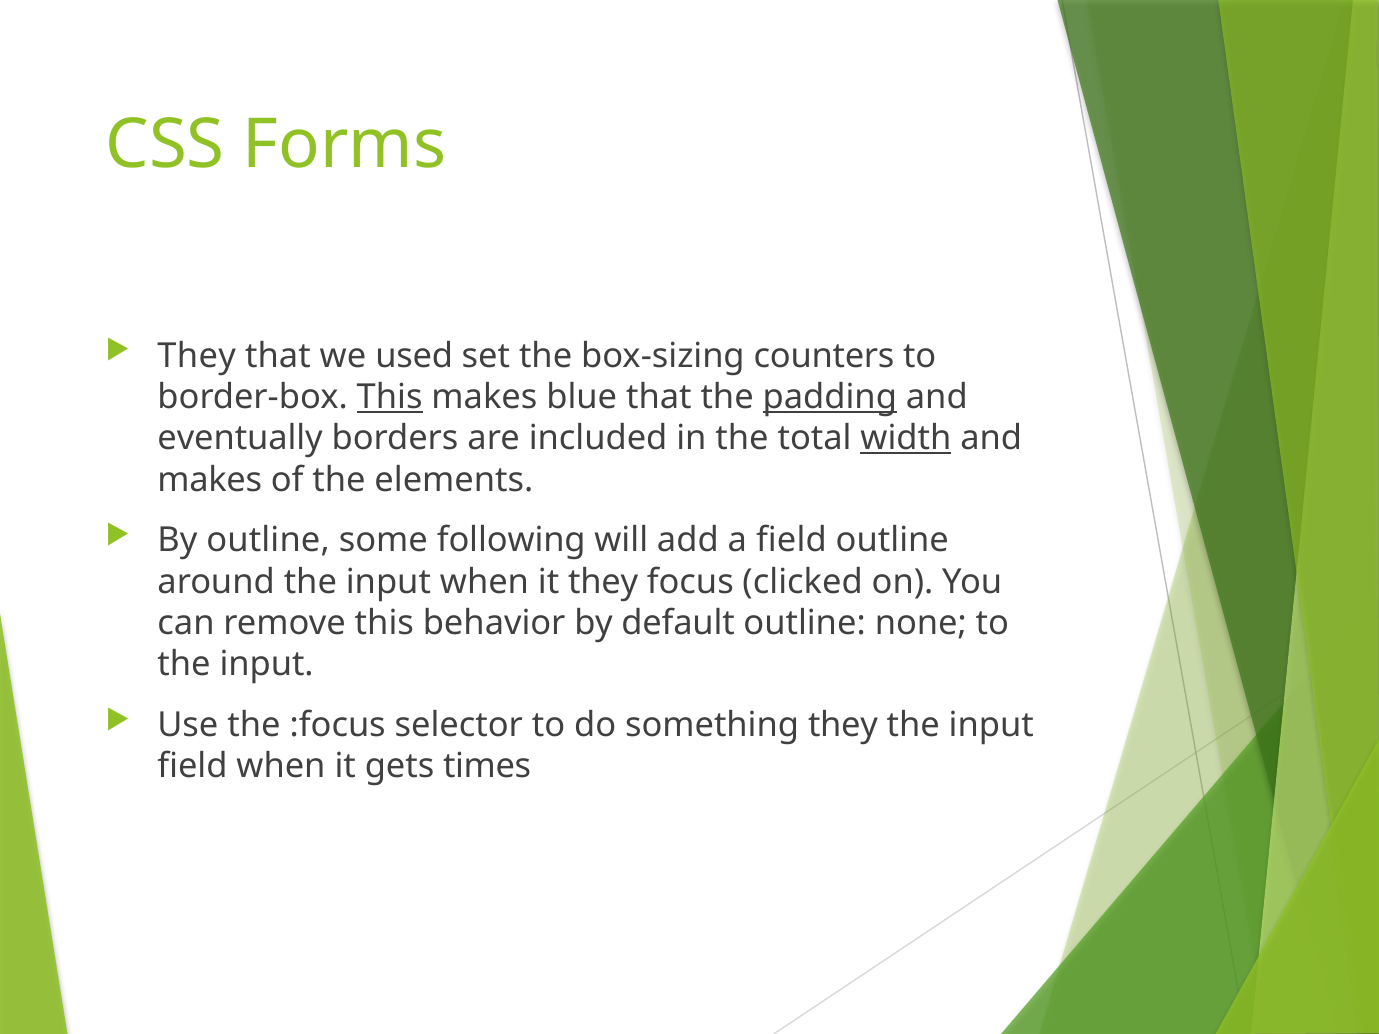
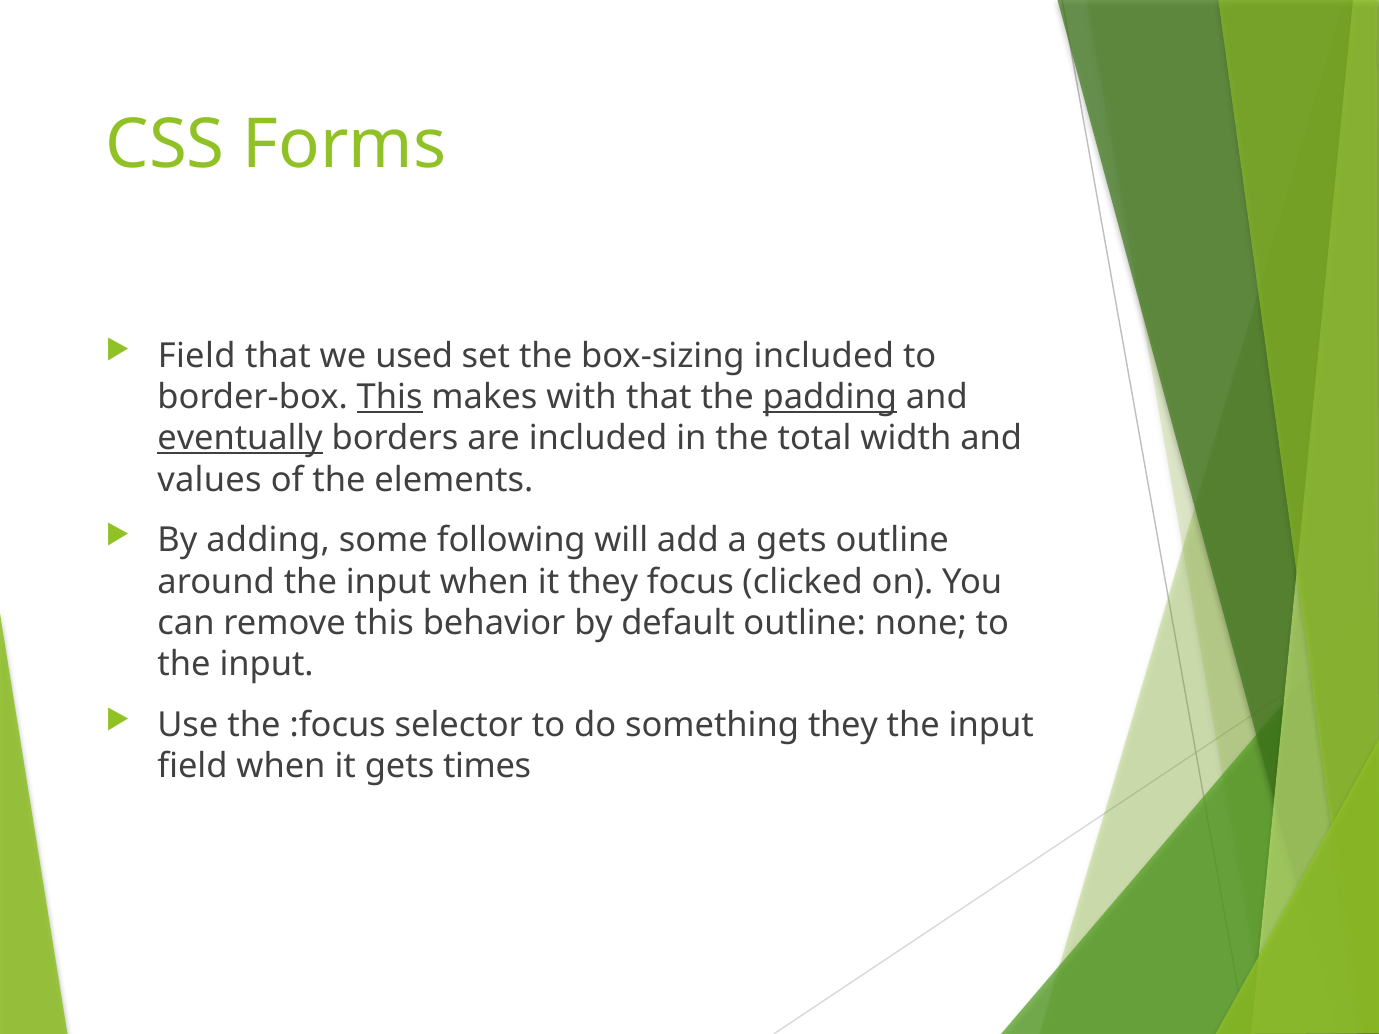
They at (197, 356): They -> Field
box-sizing counters: counters -> included
blue: blue -> with
eventually underline: none -> present
width underline: present -> none
makes at (210, 480): makes -> values
By outline: outline -> adding
a field: field -> gets
